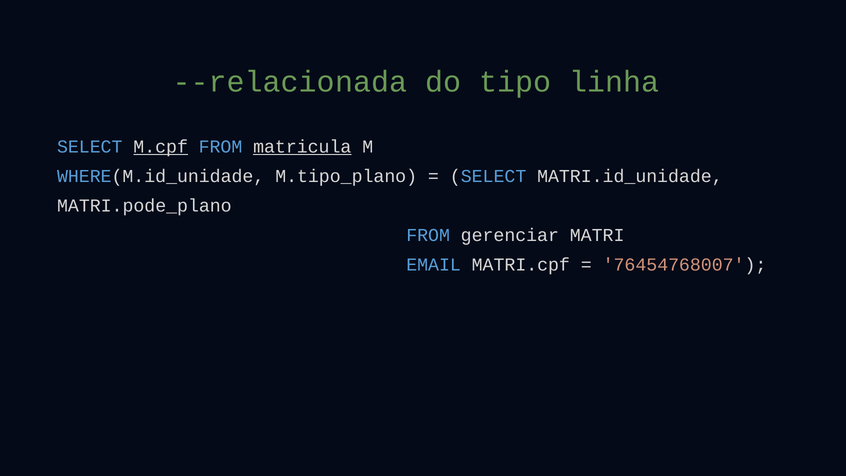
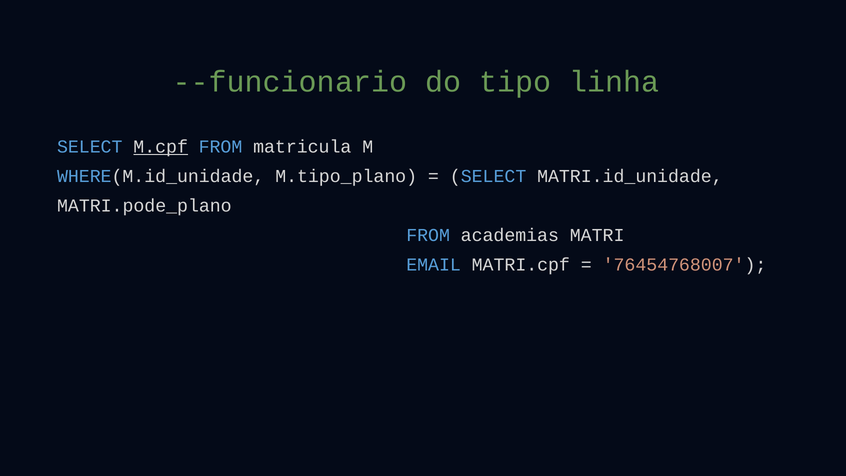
--relacionada: --relacionada -> --funcionario
matricula underline: present -> none
gerenciar: gerenciar -> academias
